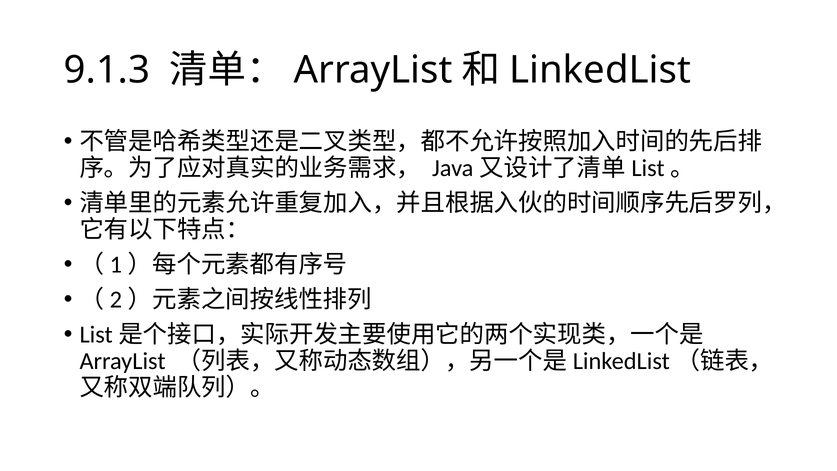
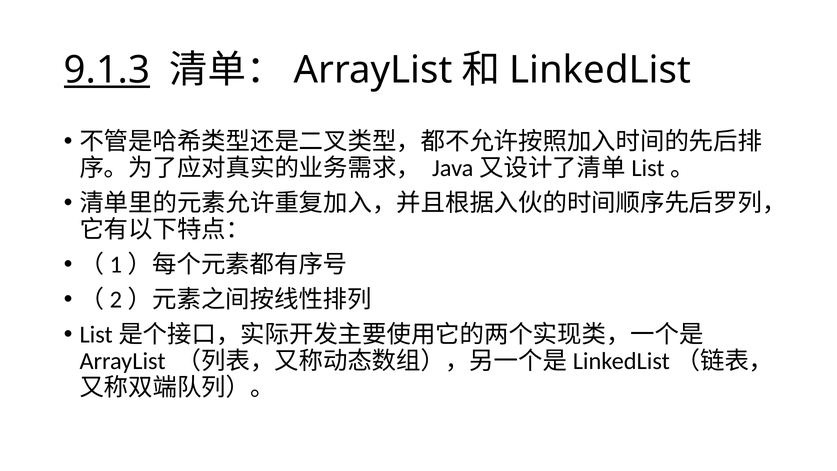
9.1.3 underline: none -> present
